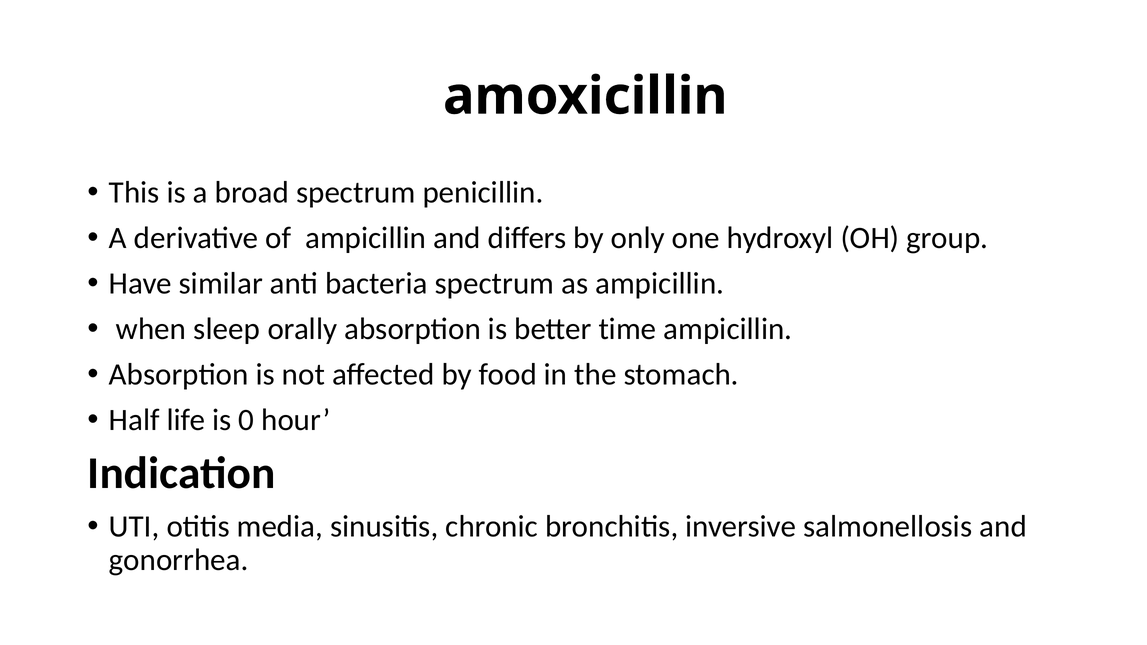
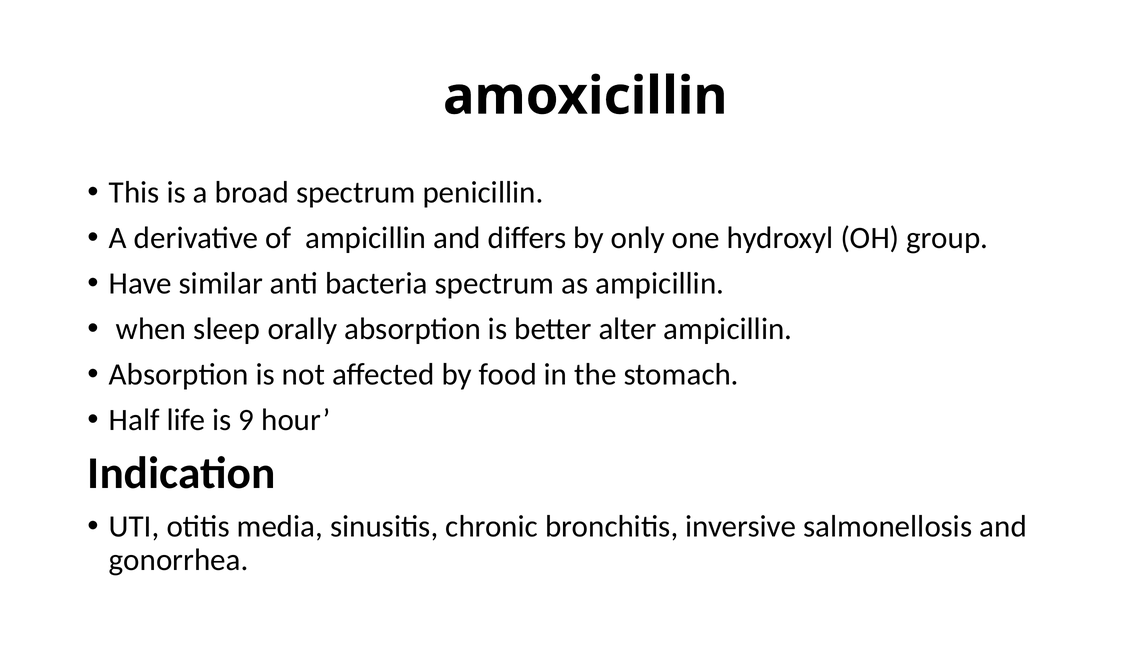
time: time -> alter
0: 0 -> 9
